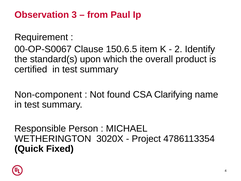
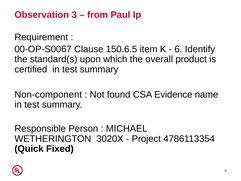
2: 2 -> 6
Clarifying: Clarifying -> Evidence
